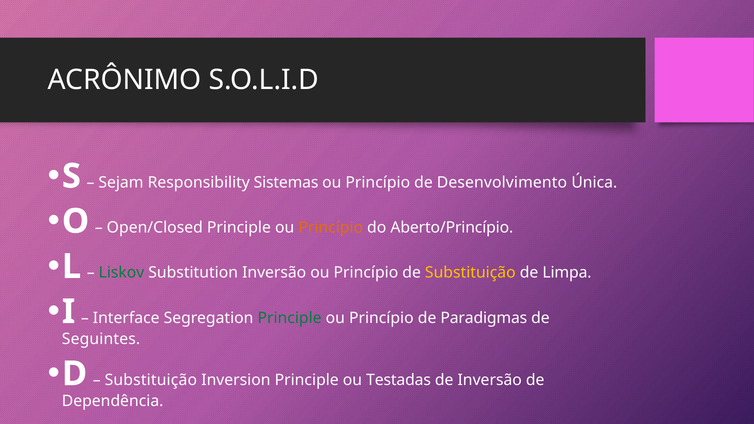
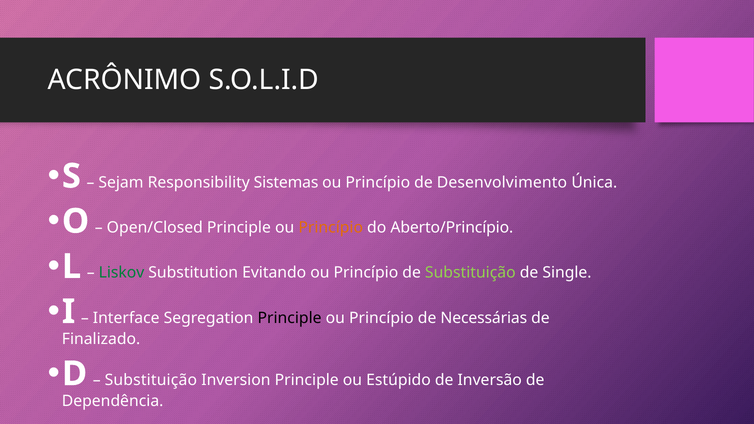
Substitution Inversão: Inversão -> Evitando
Substituição at (470, 273) colour: yellow -> light green
Limpa: Limpa -> Single
Principle at (290, 318) colour: green -> black
Paradigmas: Paradigmas -> Necessárias
Seguintes: Seguintes -> Finalizado
Testadas: Testadas -> Estúpido
